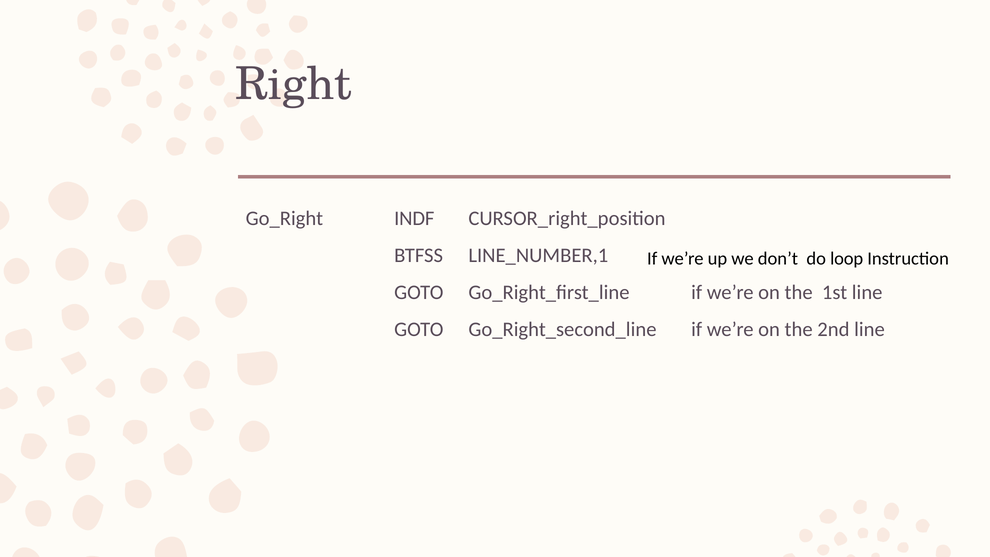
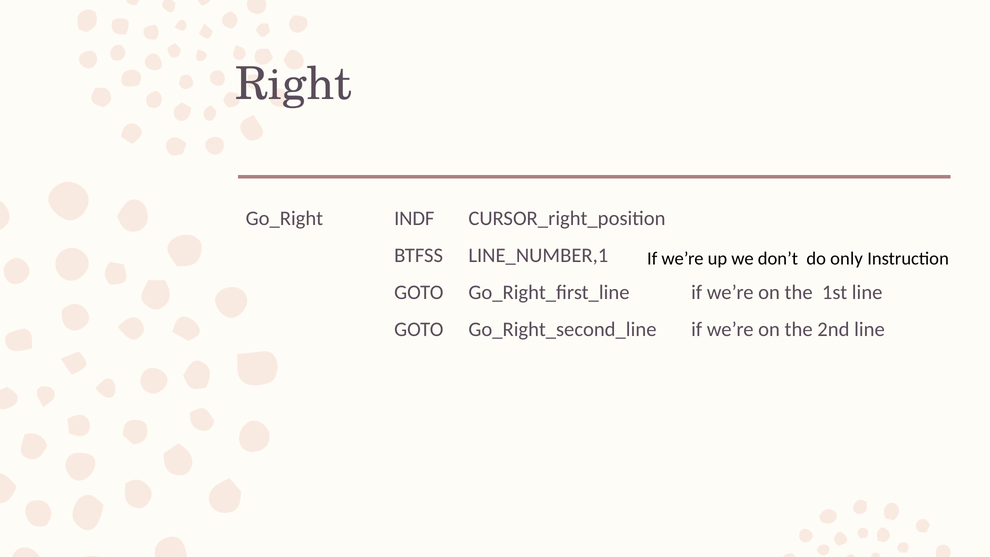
loop: loop -> only
